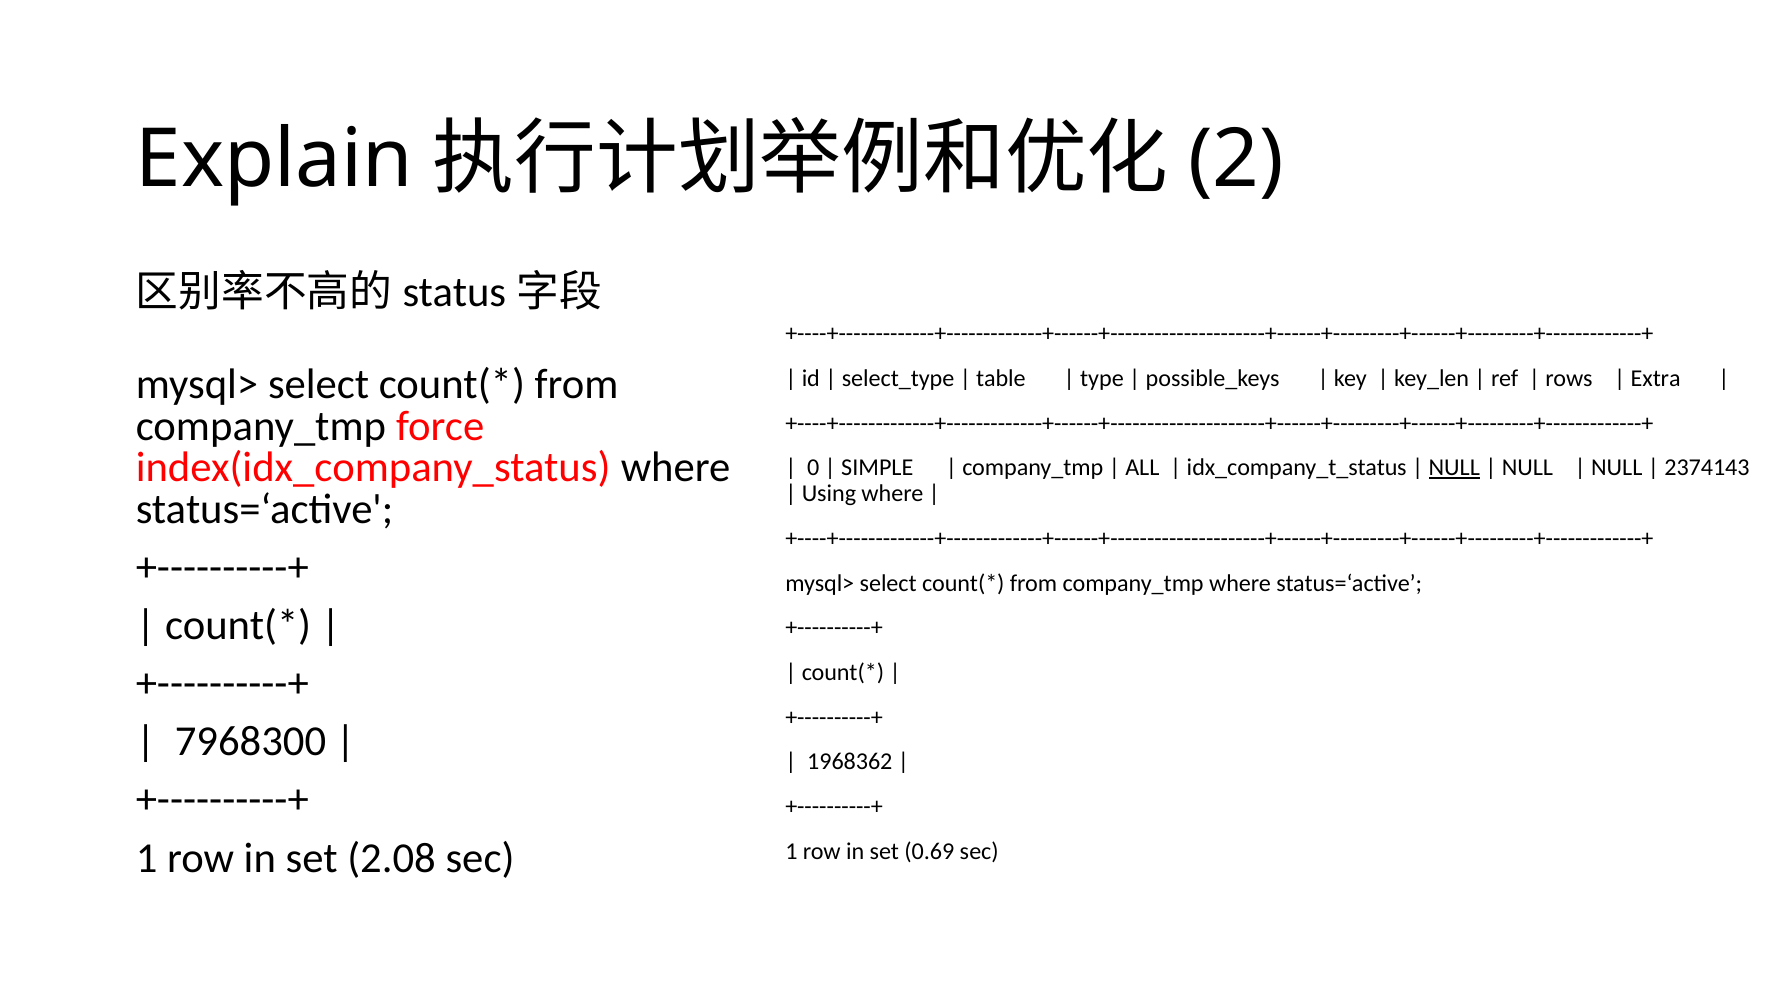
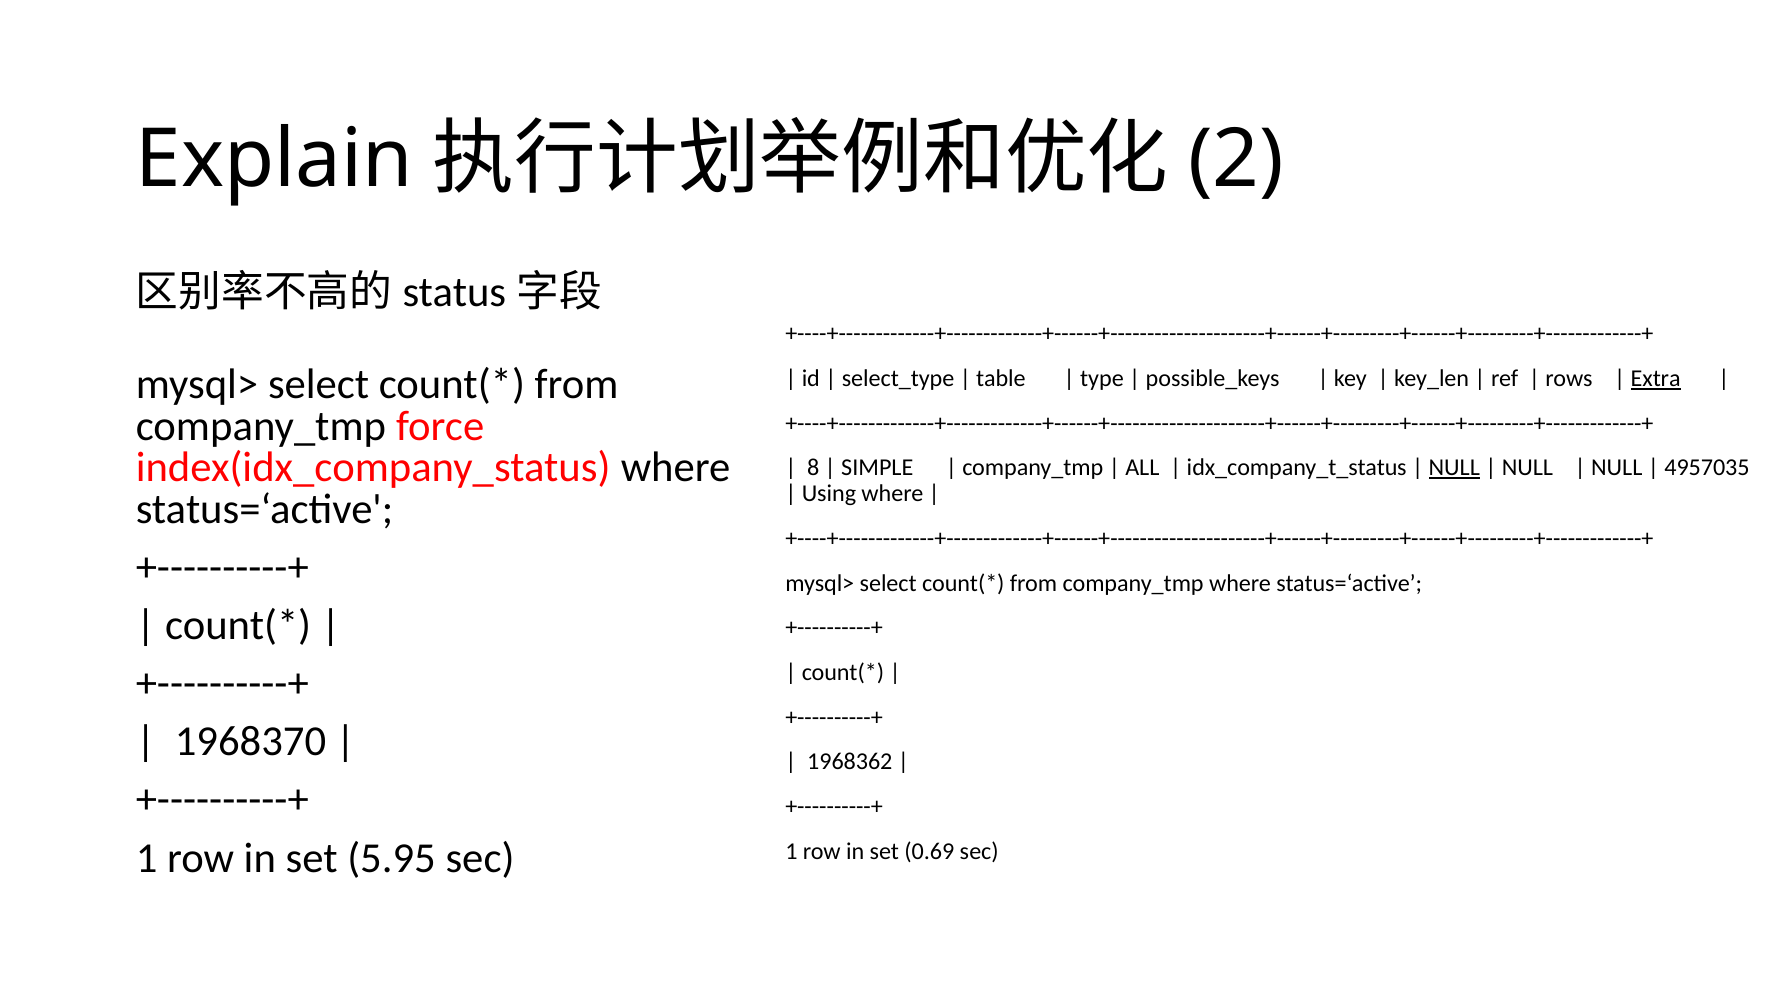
Extra underline: none -> present
0: 0 -> 8
2374143: 2374143 -> 4957035
7968300: 7968300 -> 1968370
2.08: 2.08 -> 5.95
